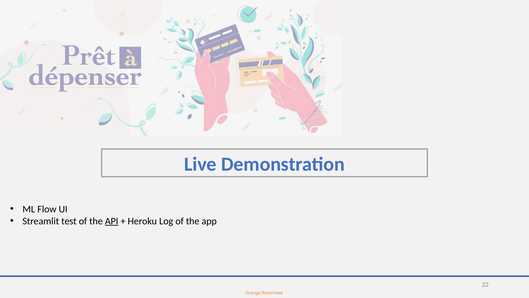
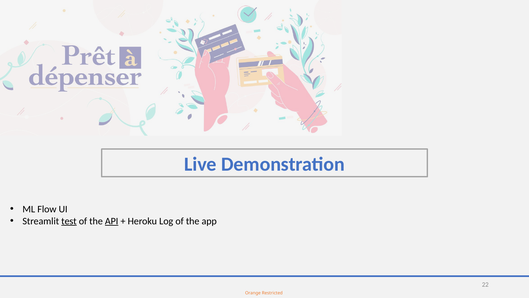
test underline: none -> present
